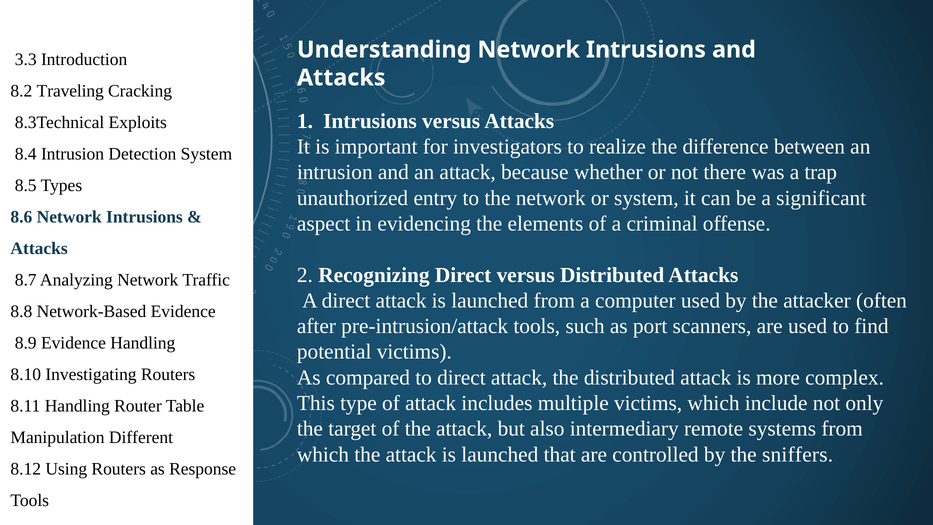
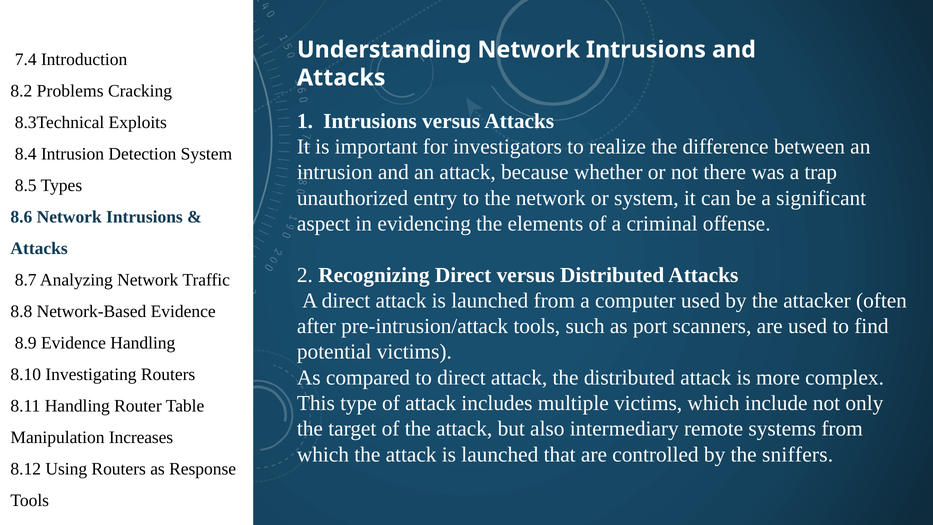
3.3: 3.3 -> 7.4
Traveling: Traveling -> Problems
Different: Different -> Increases
